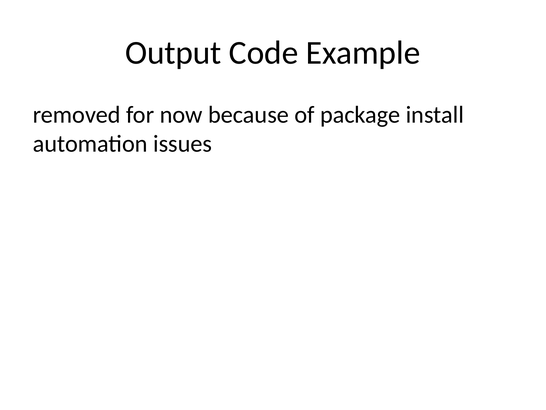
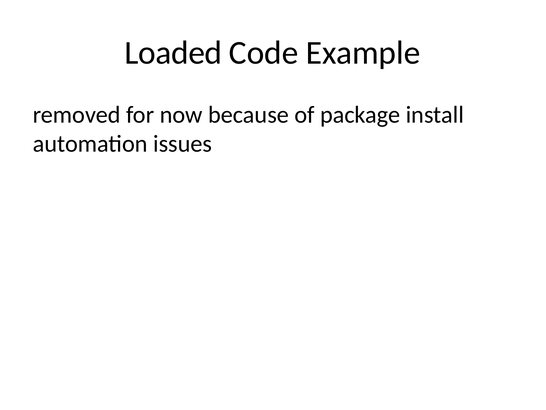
Output: Output -> Loaded
